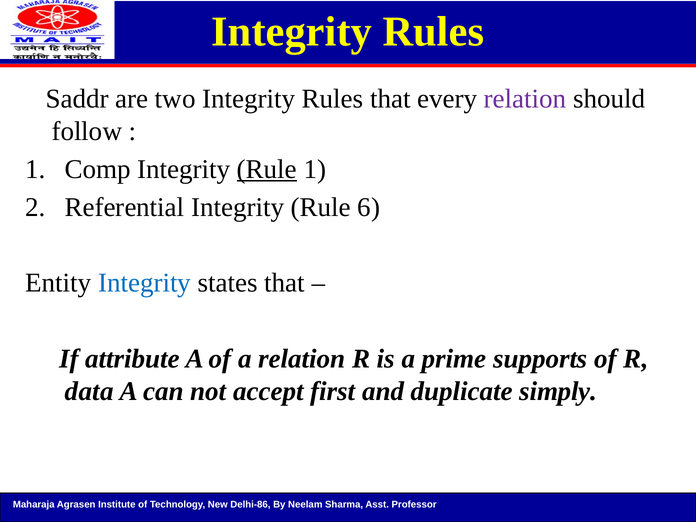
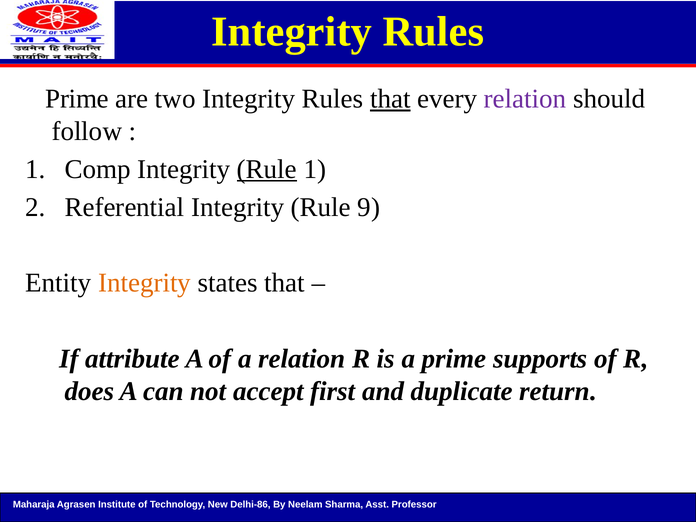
Saddr at (77, 99): Saddr -> Prime
that at (390, 99) underline: none -> present
6: 6 -> 9
Integrity at (145, 283) colour: blue -> orange
data: data -> does
simply: simply -> return
